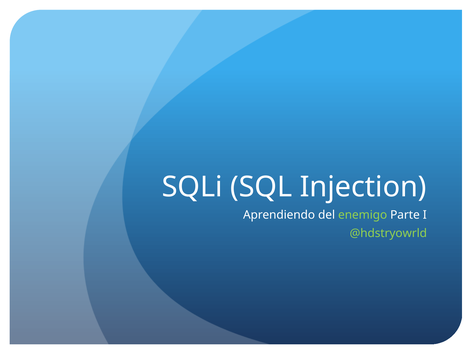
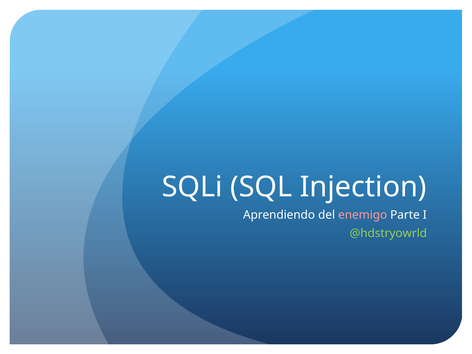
enemigo colour: light green -> pink
